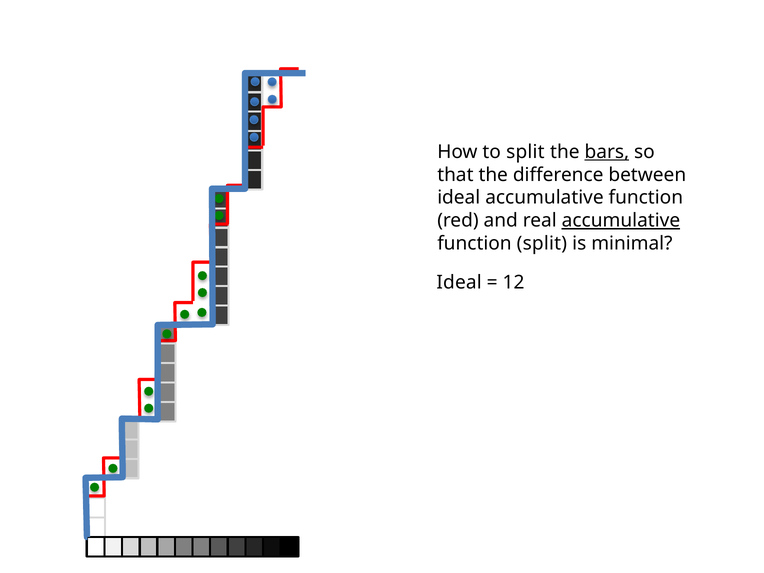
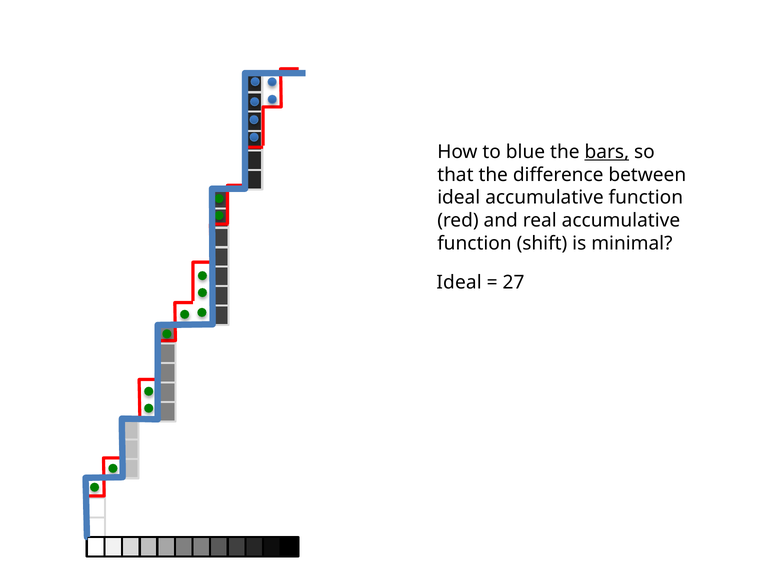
to split: split -> blue
accumulative at (621, 221) underline: present -> none
function split: split -> shift
12: 12 -> 27
